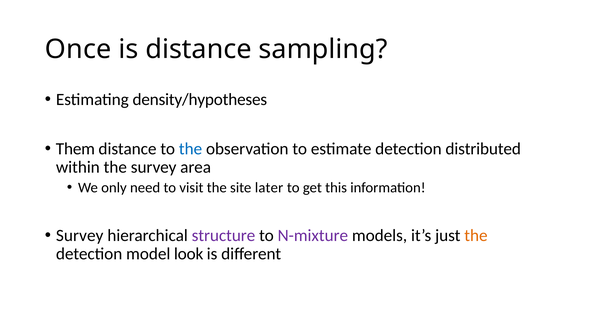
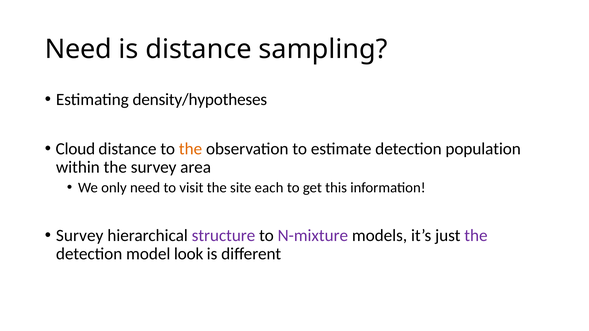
Once at (78, 49): Once -> Need
Them: Them -> Cloud
the at (190, 149) colour: blue -> orange
distributed: distributed -> population
later: later -> each
the at (476, 236) colour: orange -> purple
